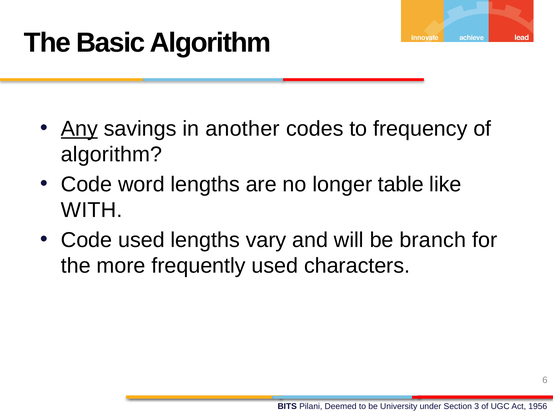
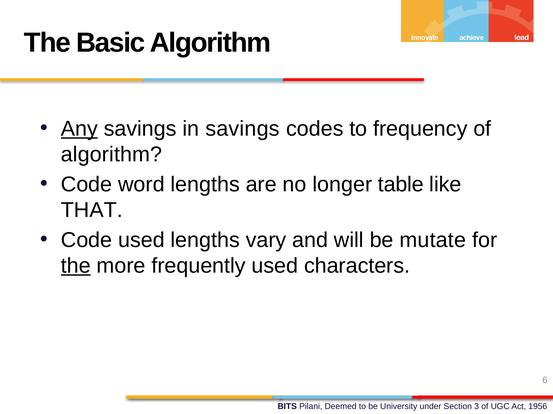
in another: another -> savings
WITH: WITH -> THAT
branch: branch -> mutate
the at (76, 266) underline: none -> present
